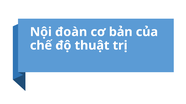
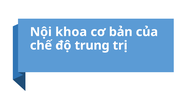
đoàn: đoàn -> khoa
thuật: thuật -> trung
